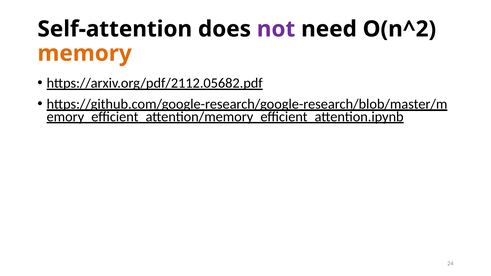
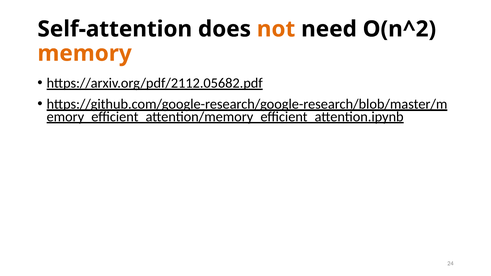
not colour: purple -> orange
